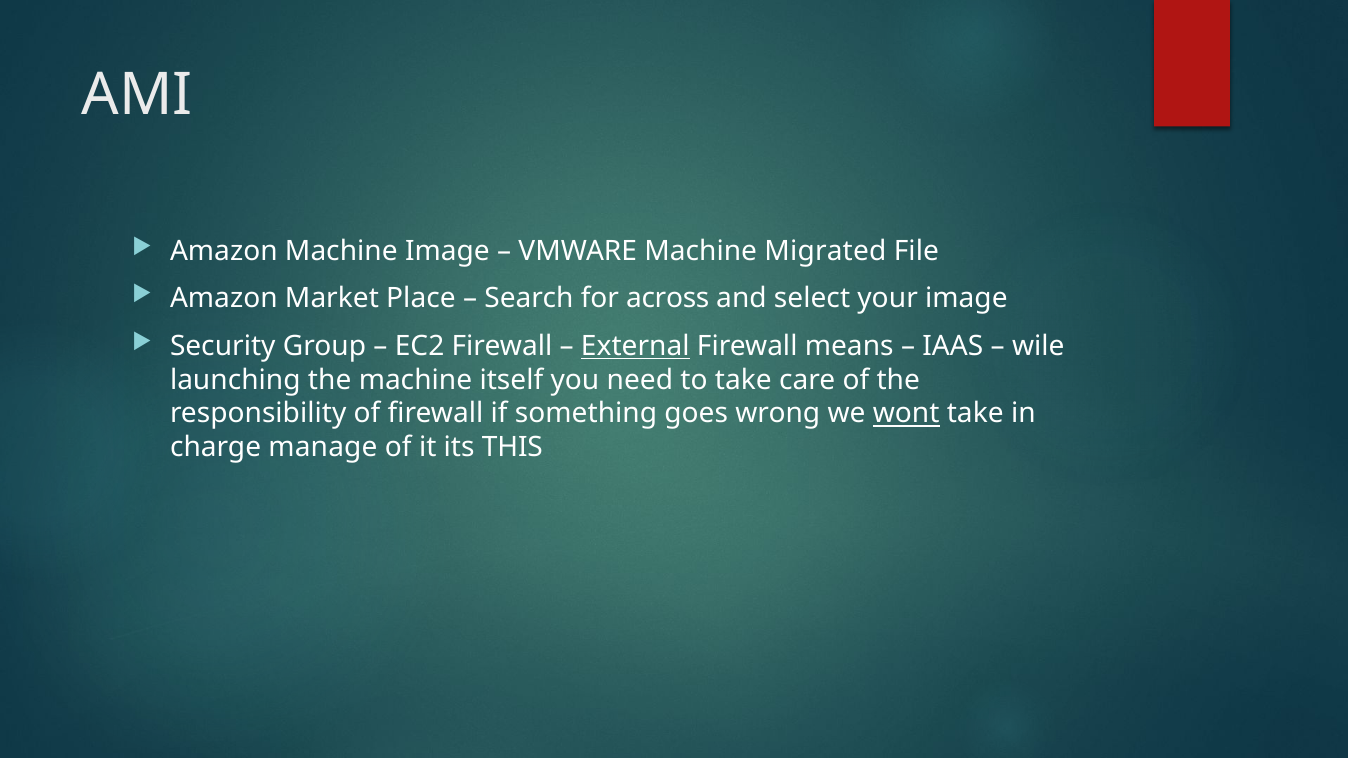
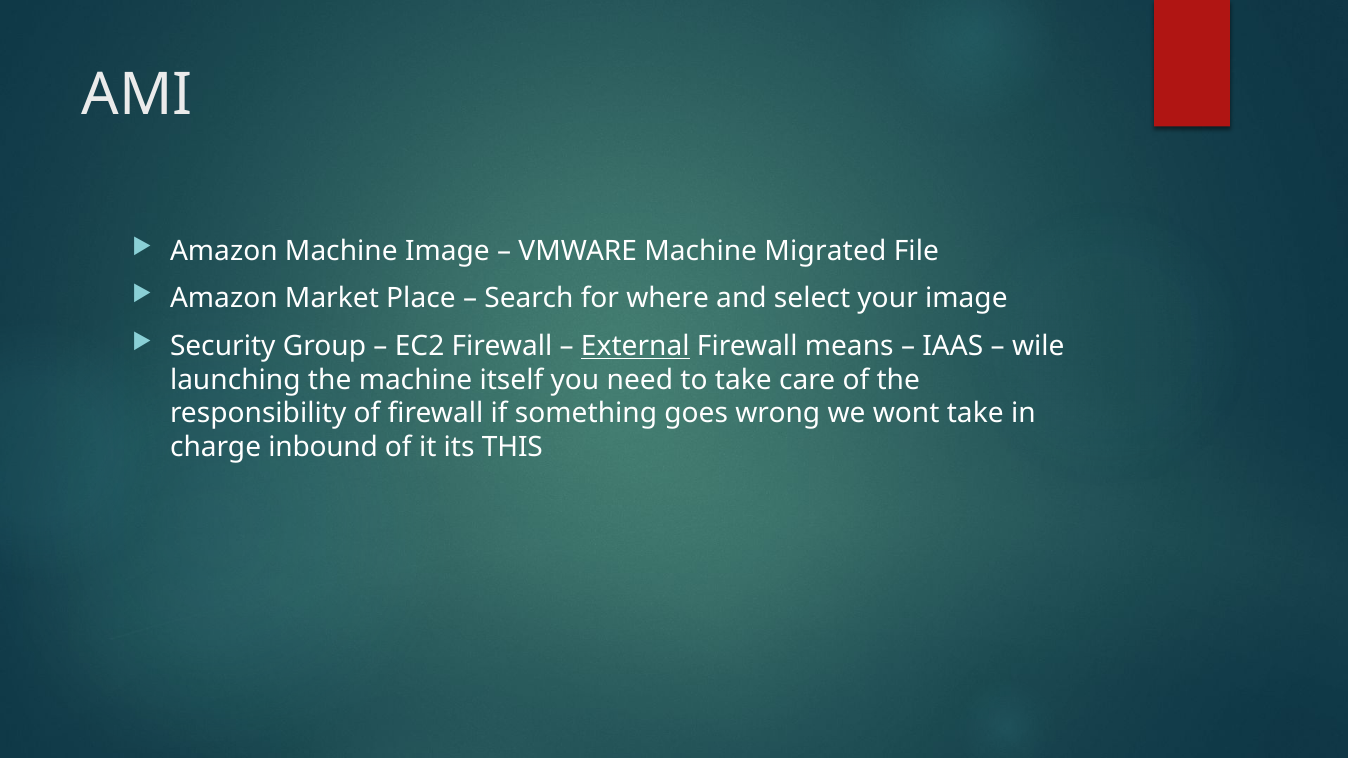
across: across -> where
wont underline: present -> none
manage: manage -> inbound
